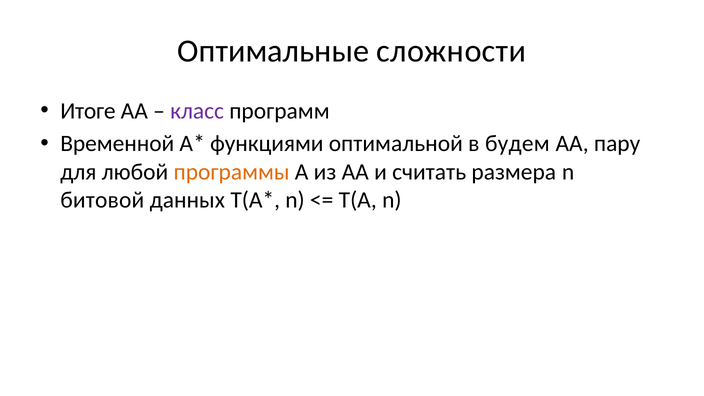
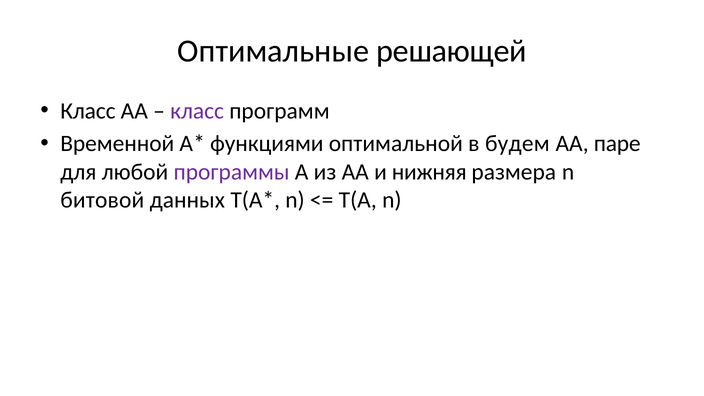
сложности: сложности -> решающей
Итоге at (88, 111): Итоге -> Класс
пару: пару -> паре
программы colour: orange -> purple
считать: считать -> нижняя
